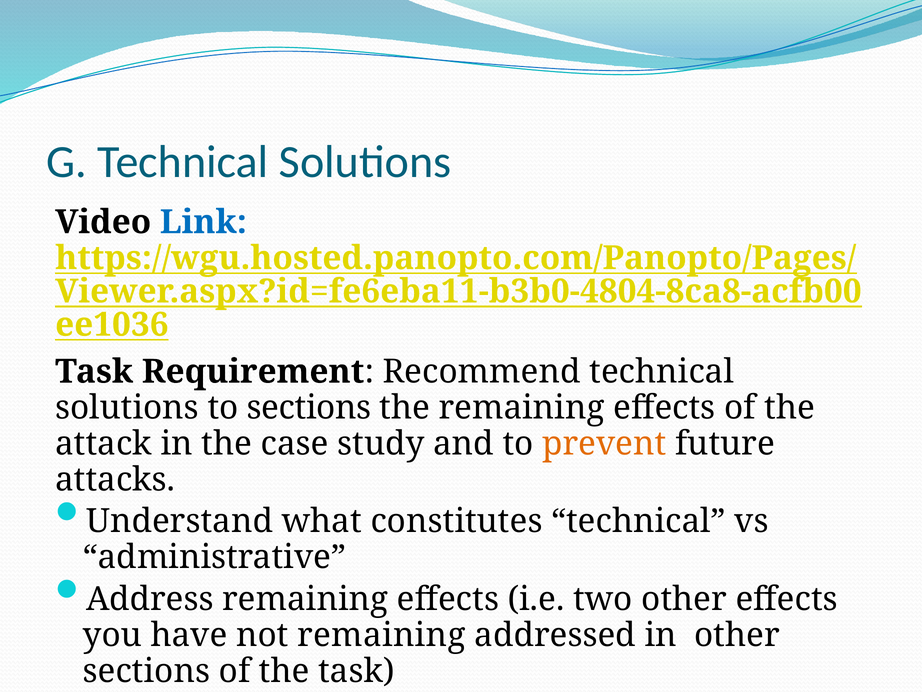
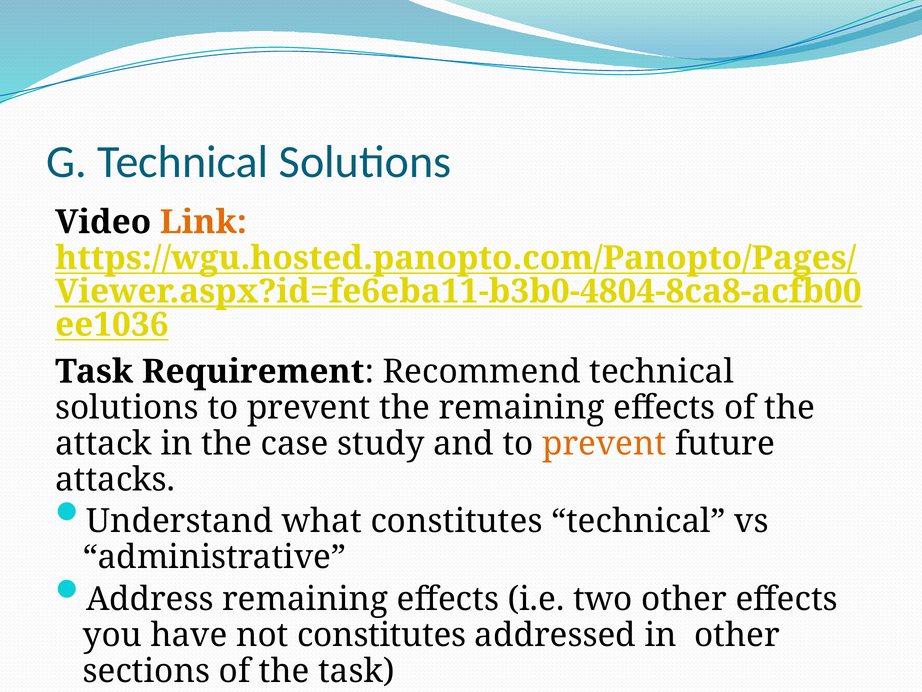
Link colour: blue -> orange
solutions to sections: sections -> prevent
not remaining: remaining -> constitutes
